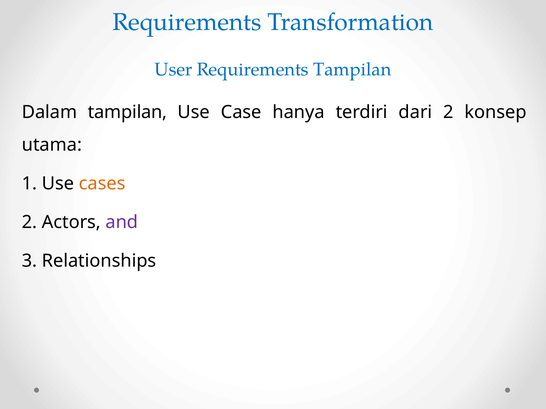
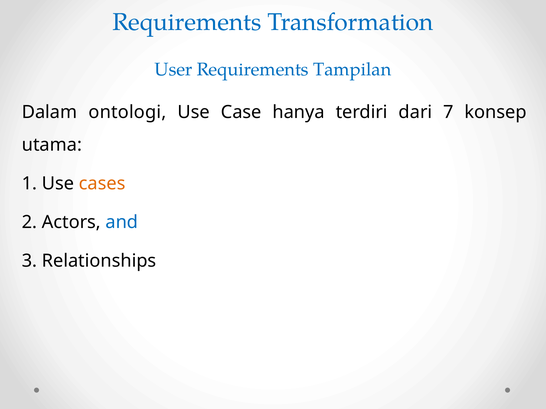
Dalam tampilan: tampilan -> ontologi
dari 2: 2 -> 7
and colour: purple -> blue
